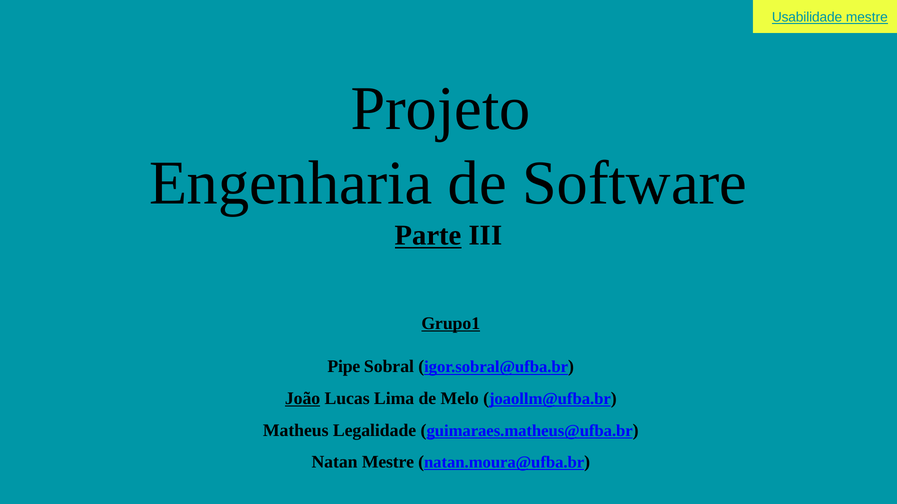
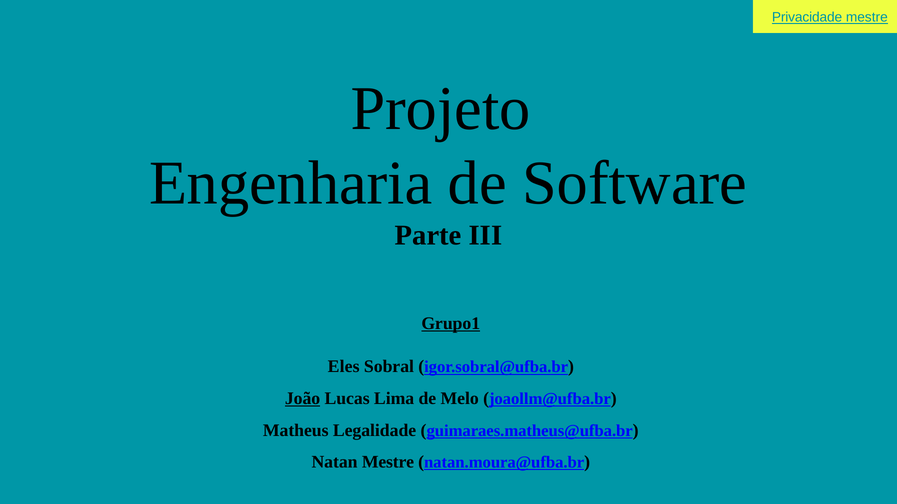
Usabilidade: Usabilidade -> Privacidade
Parte underline: present -> none
Pipe: Pipe -> Eles
